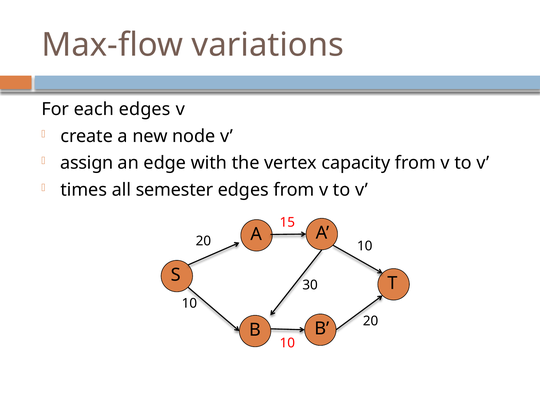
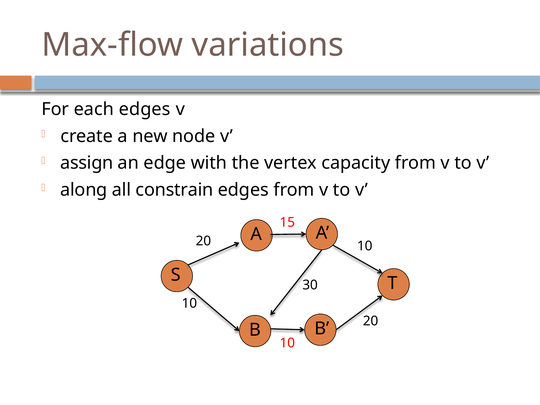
times: times -> along
semester: semester -> constrain
